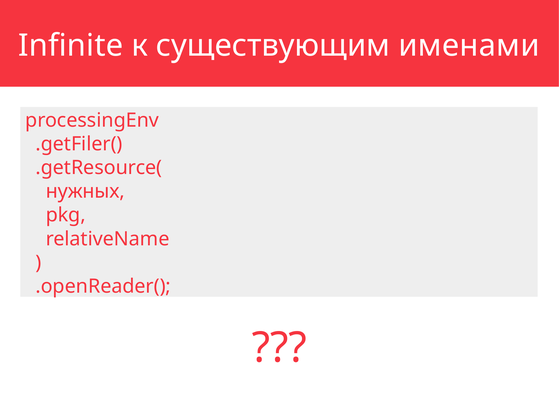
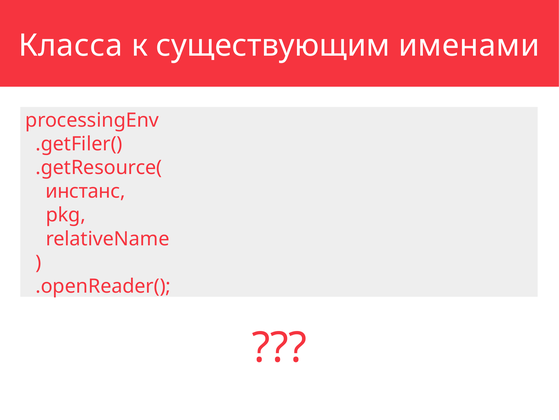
Infinite: Infinite -> Класса
нужных: нужных -> инстанс
